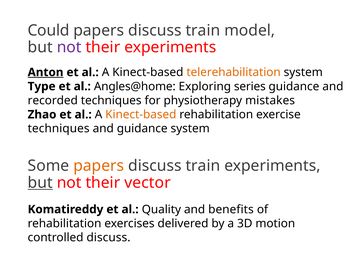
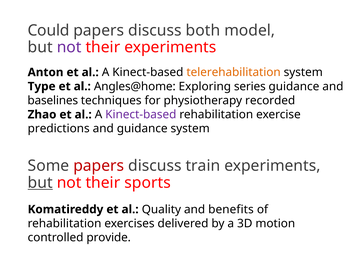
train at (203, 30): train -> both
Anton underline: present -> none
recorded: recorded -> baselines
mistakes: mistakes -> recorded
Kinect-based at (141, 115) colour: orange -> purple
techniques at (59, 129): techniques -> predictions
papers at (99, 166) colour: orange -> red
vector: vector -> sports
controlled discuss: discuss -> provide
